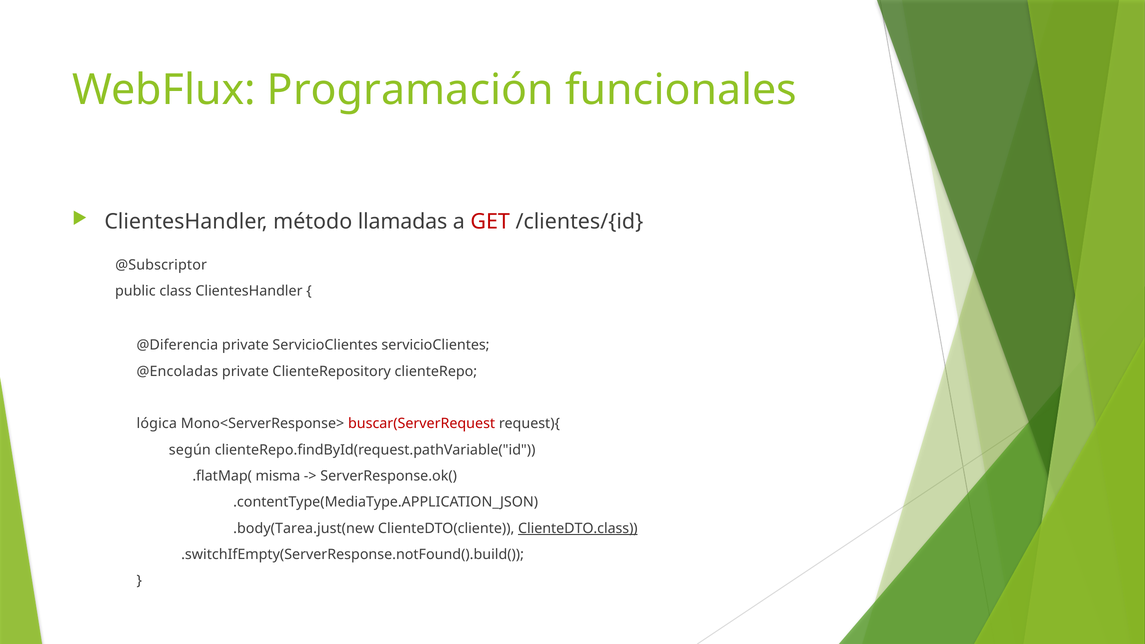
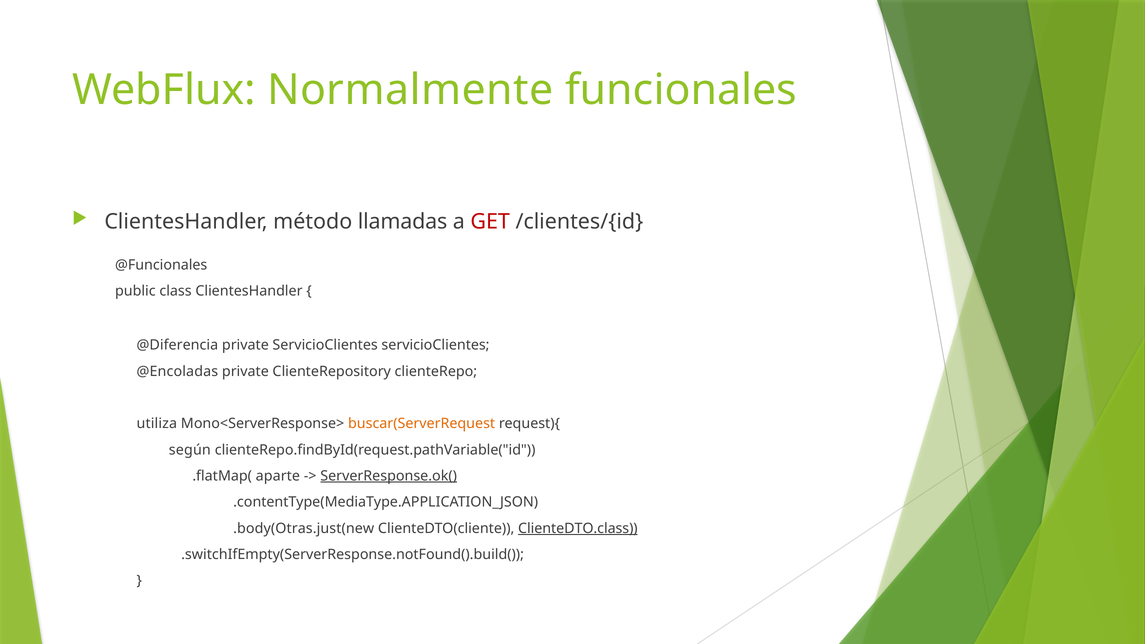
Programación: Programación -> Normalmente
@Subscriptor: @Subscriptor -> @Funcionales
lógica: lógica -> utiliza
buscar(ServerRequest colour: red -> orange
misma: misma -> aparte
ServerResponse.ok( underline: none -> present
.body(Tarea.just(new: .body(Tarea.just(new -> .body(Otras.just(new
